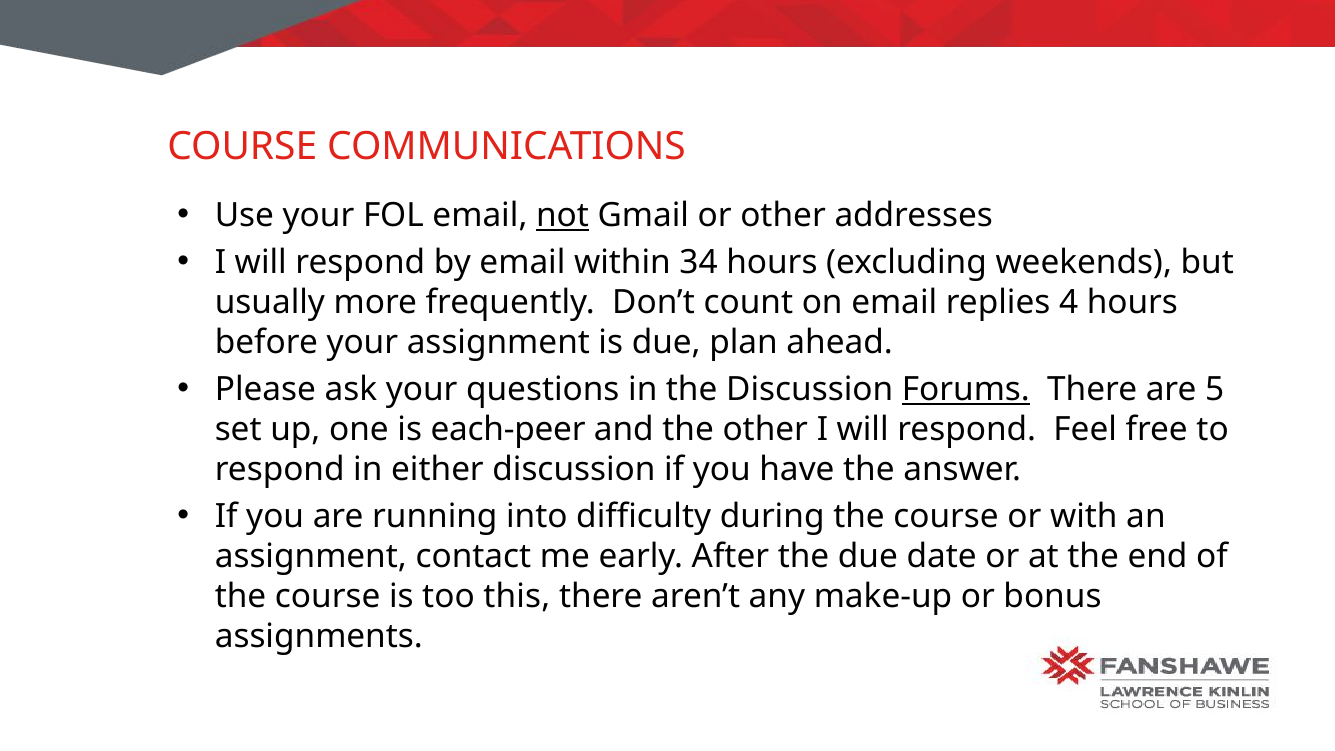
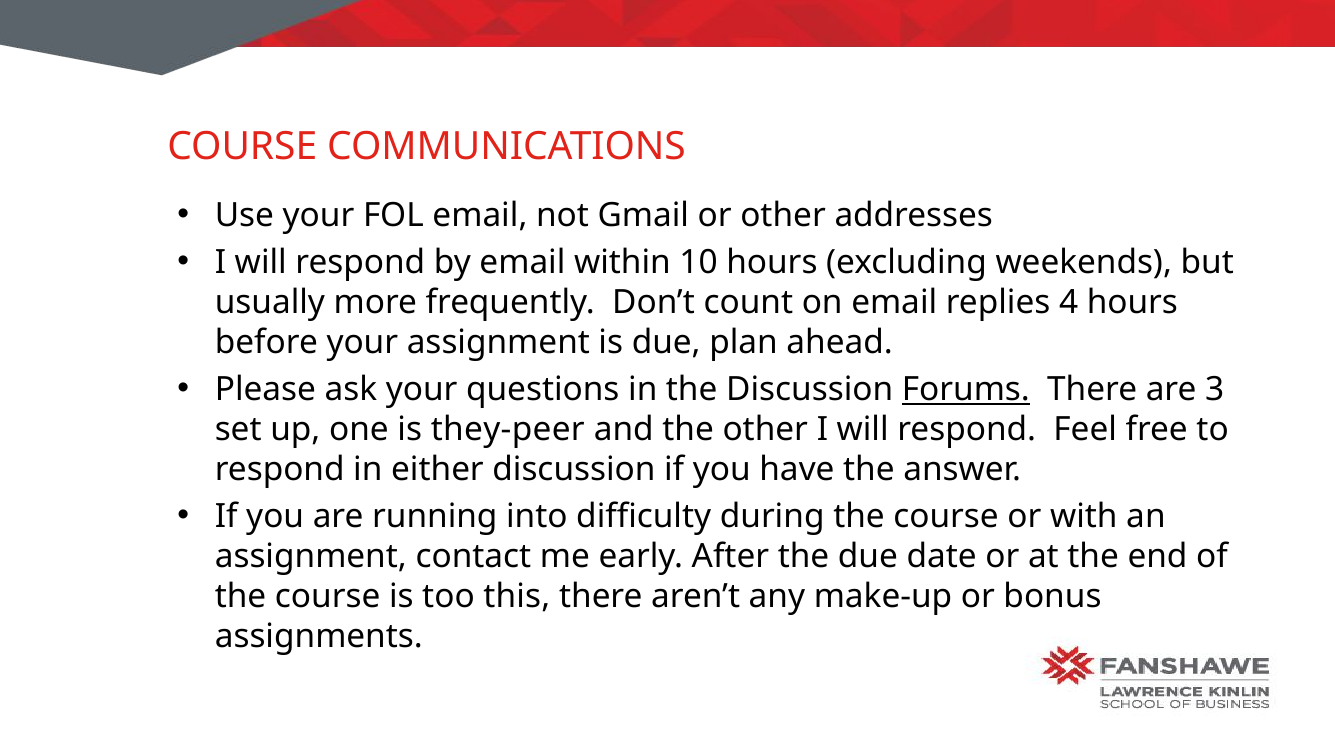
not underline: present -> none
34: 34 -> 10
5: 5 -> 3
each-peer: each-peer -> they-peer
